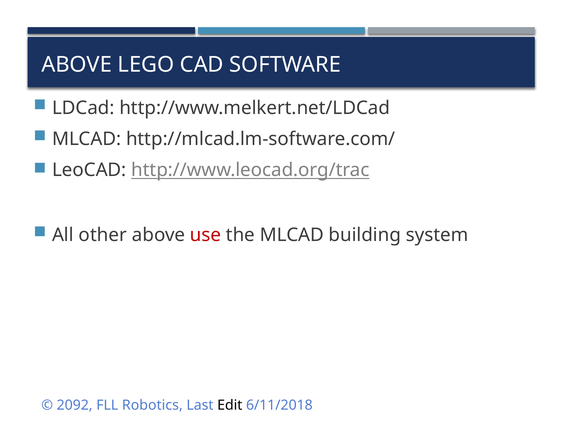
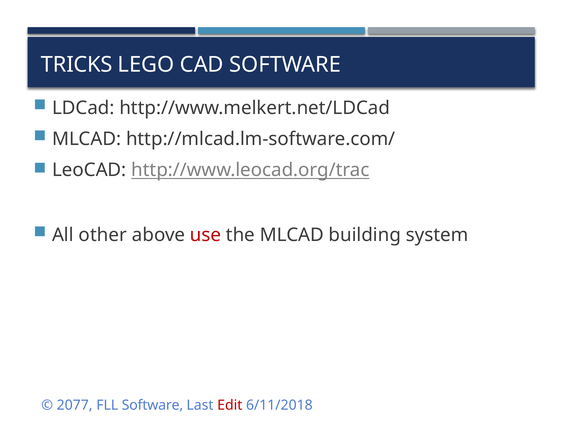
ABOVE at (77, 65): ABOVE -> TRICKS
2092: 2092 -> 2077
FLL Robotics: Robotics -> Software
Edit colour: black -> red
